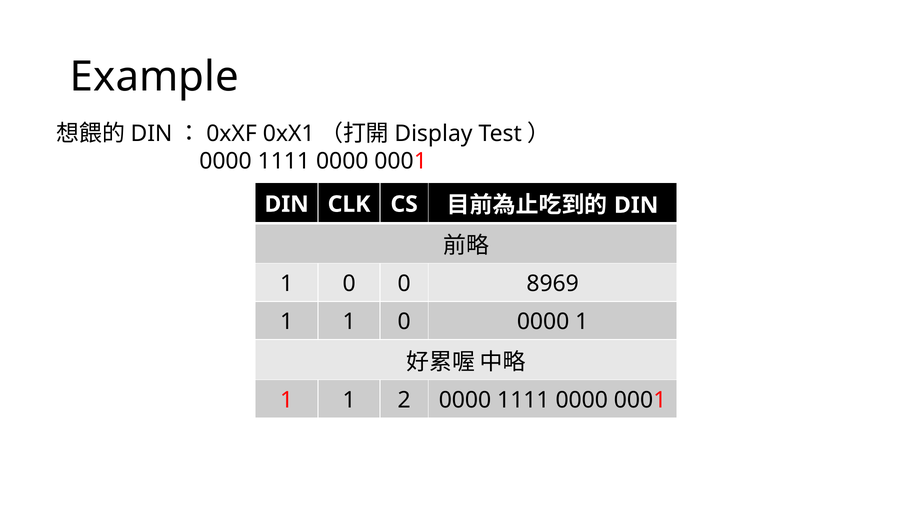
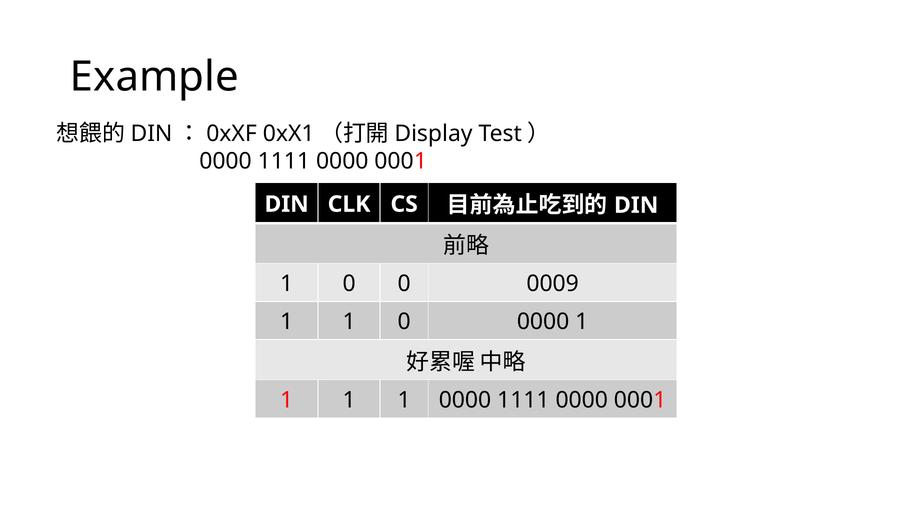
8969: 8969 -> 0009
1 1 2: 2 -> 1
